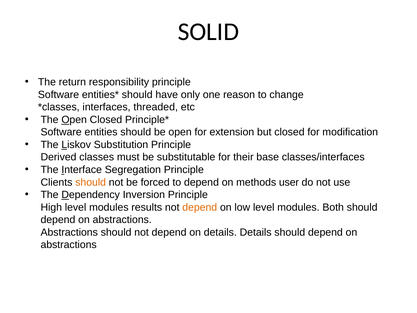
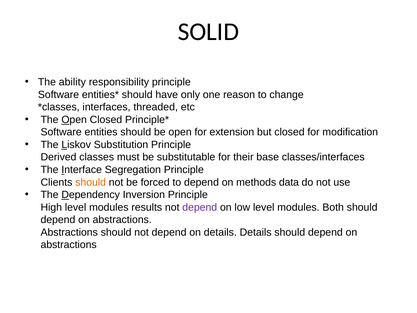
return: return -> ability
user: user -> data
depend at (200, 207) colour: orange -> purple
